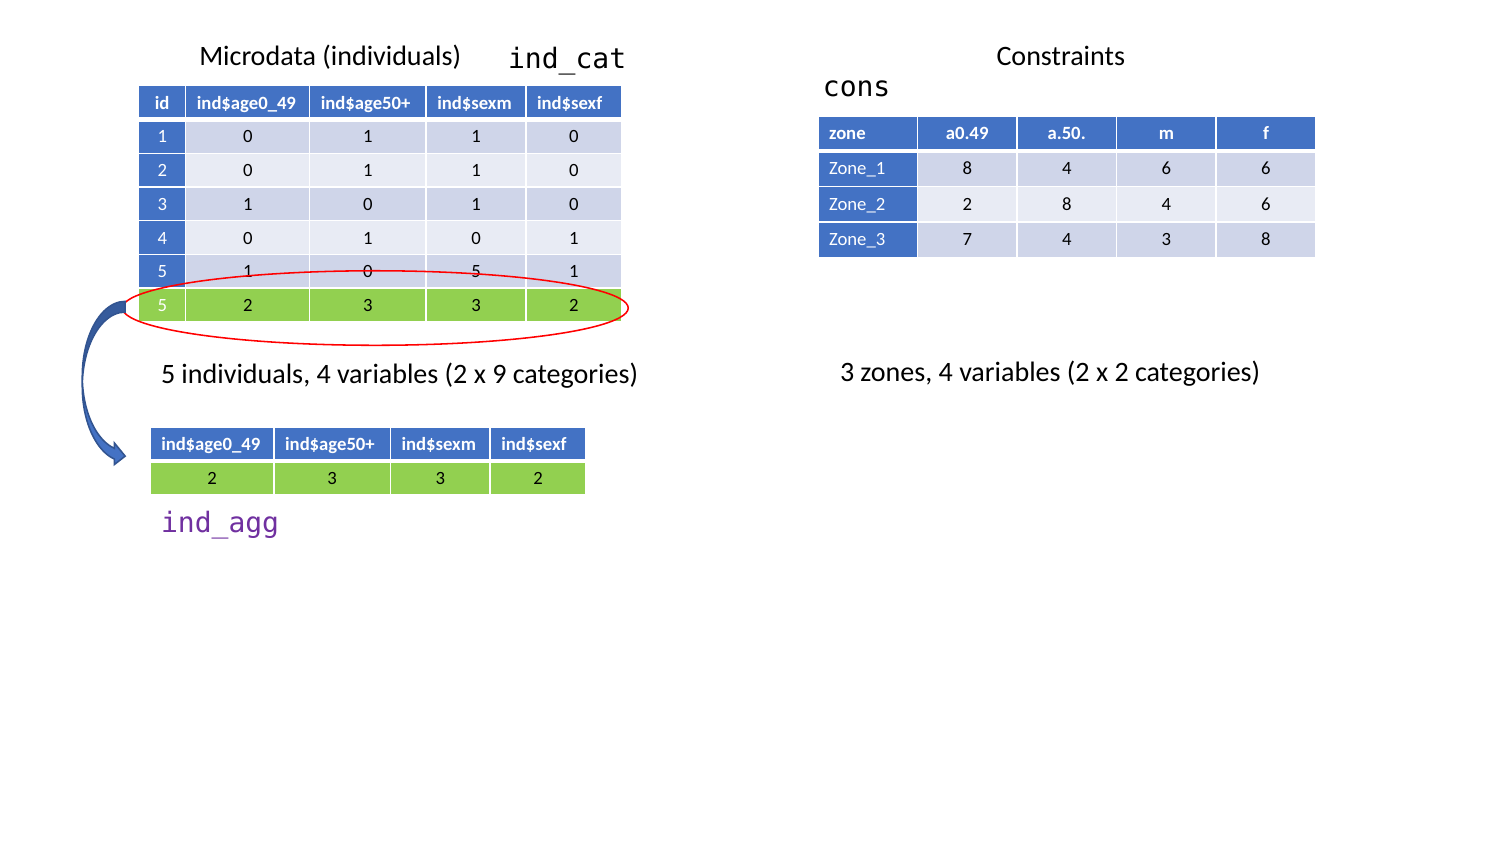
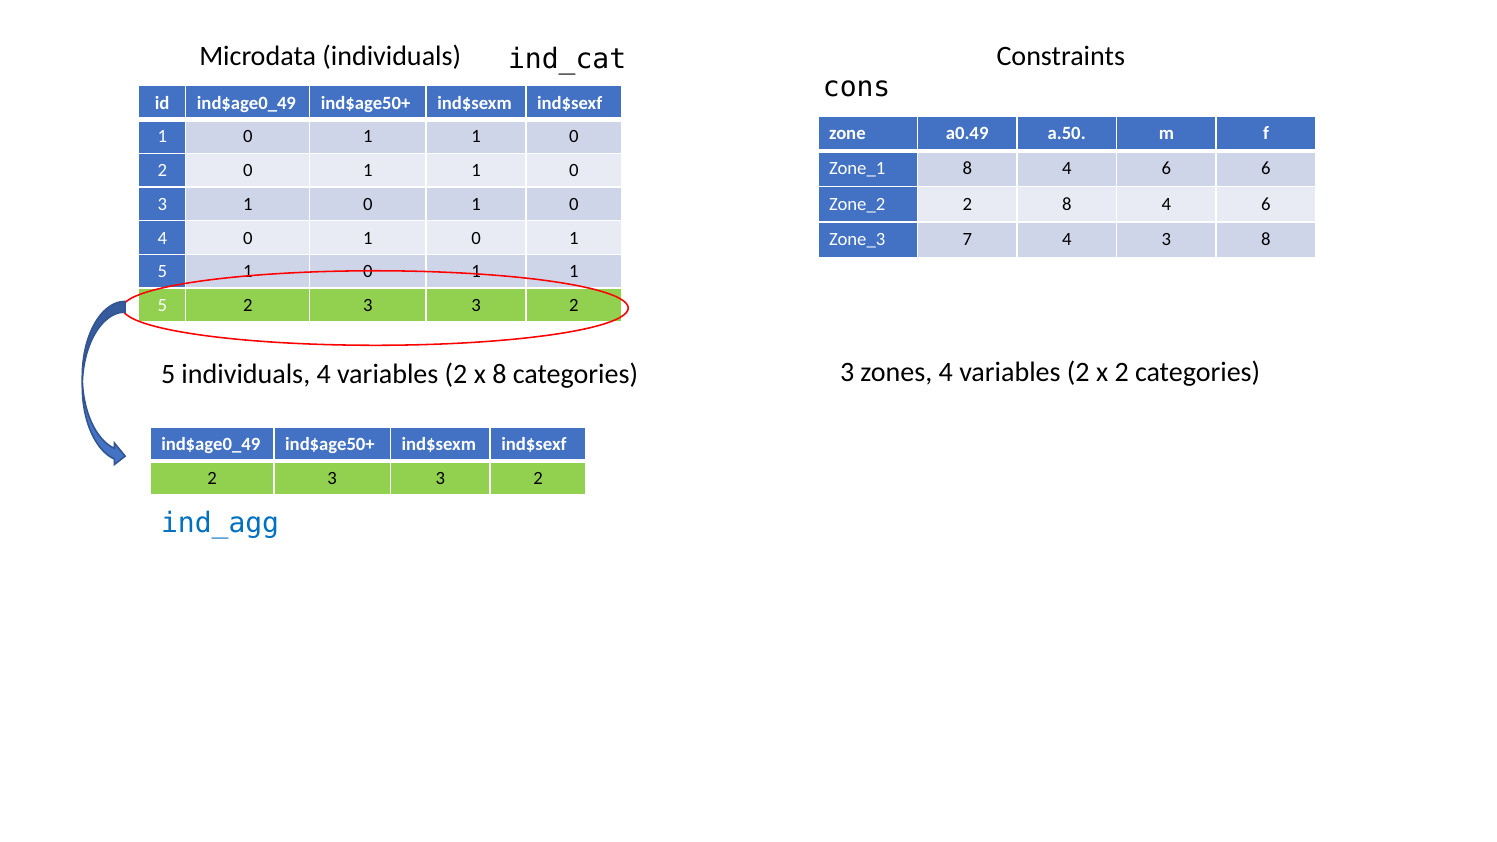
5 1 0 5: 5 -> 1
x 9: 9 -> 8
ind_agg colour: purple -> blue
